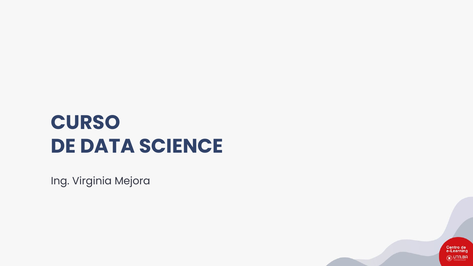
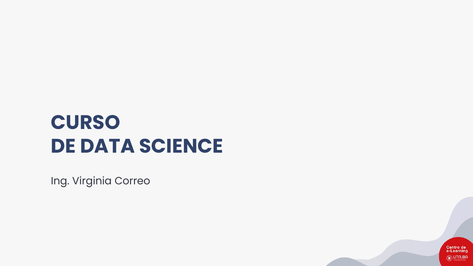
Mejora: Mejora -> Correo
